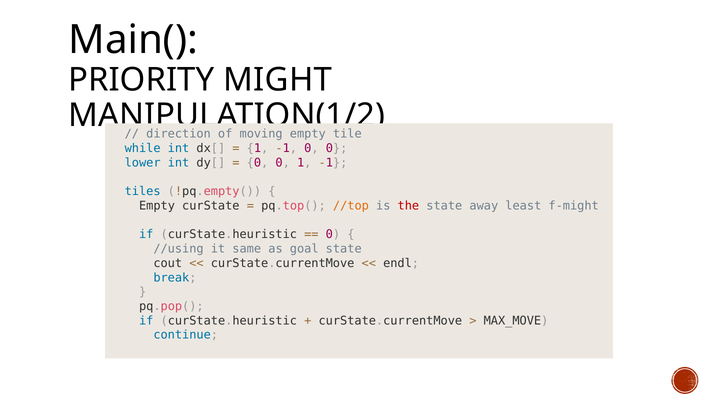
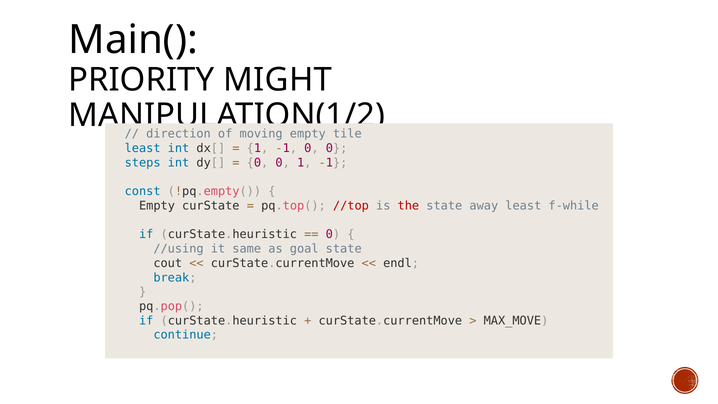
while at (143, 148): while -> least
lower: lower -> steps
tiles: tiles -> const
//top colour: orange -> red
f-might: f-might -> f-while
